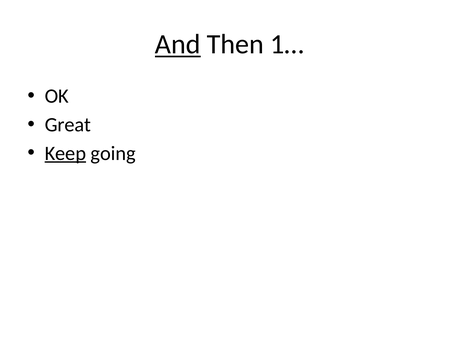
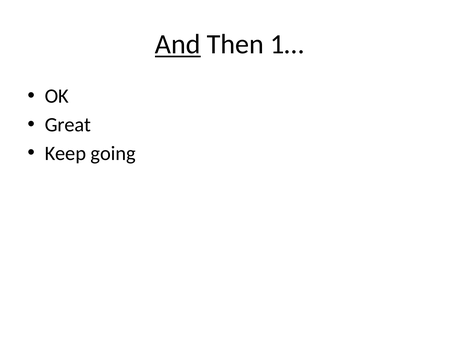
Keep underline: present -> none
